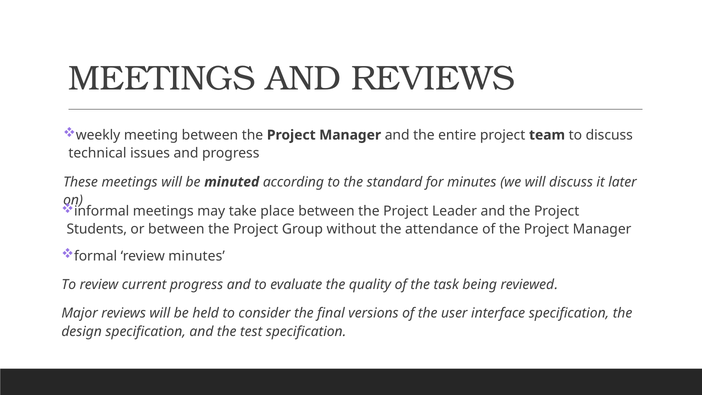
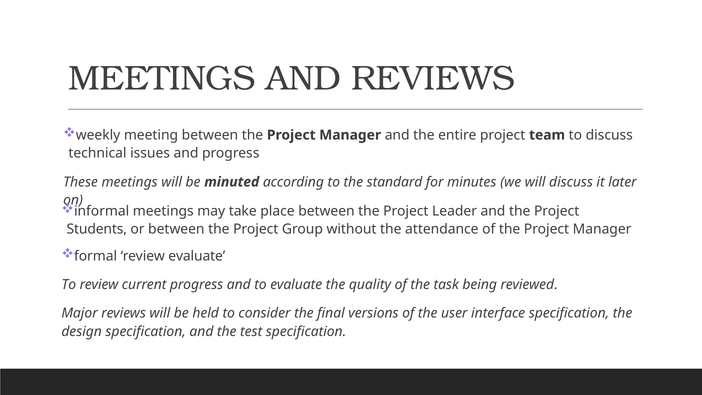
review minutes: minutes -> evaluate
